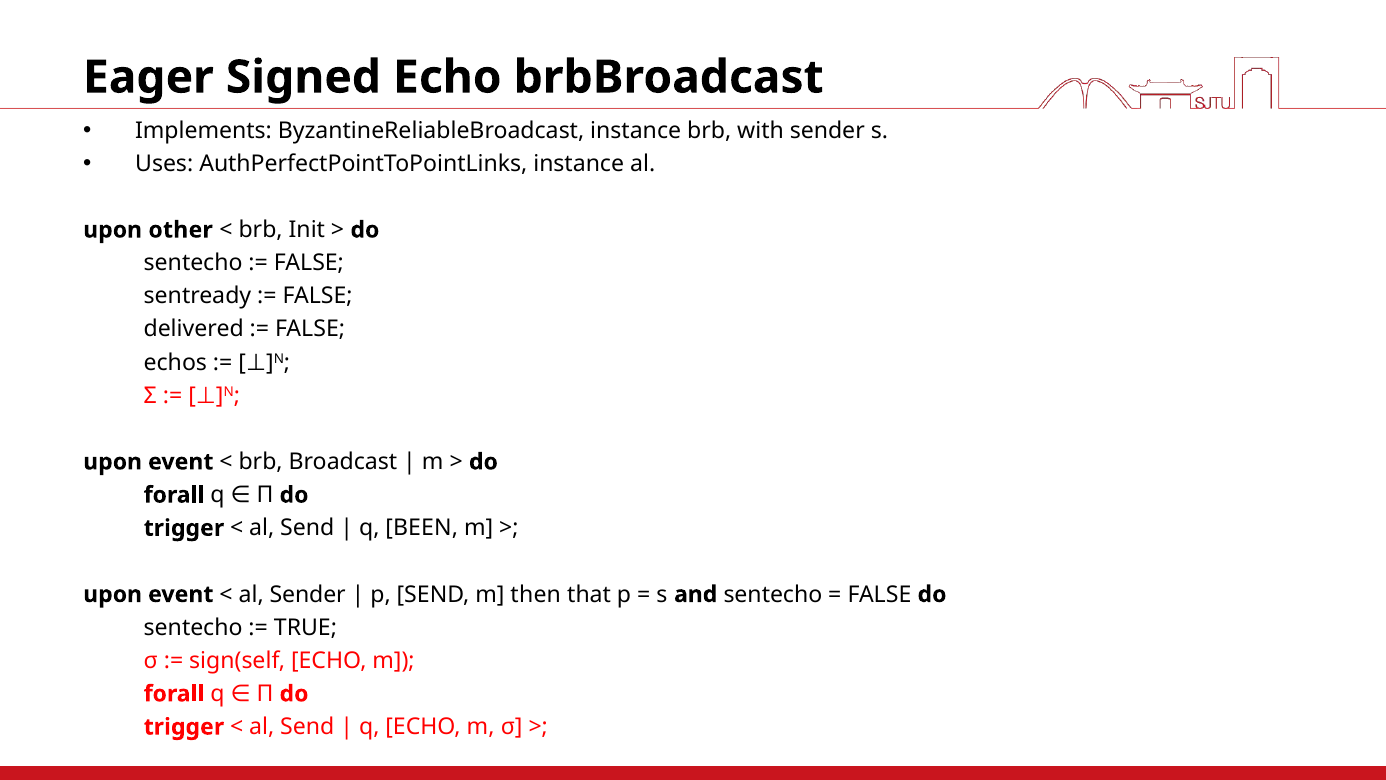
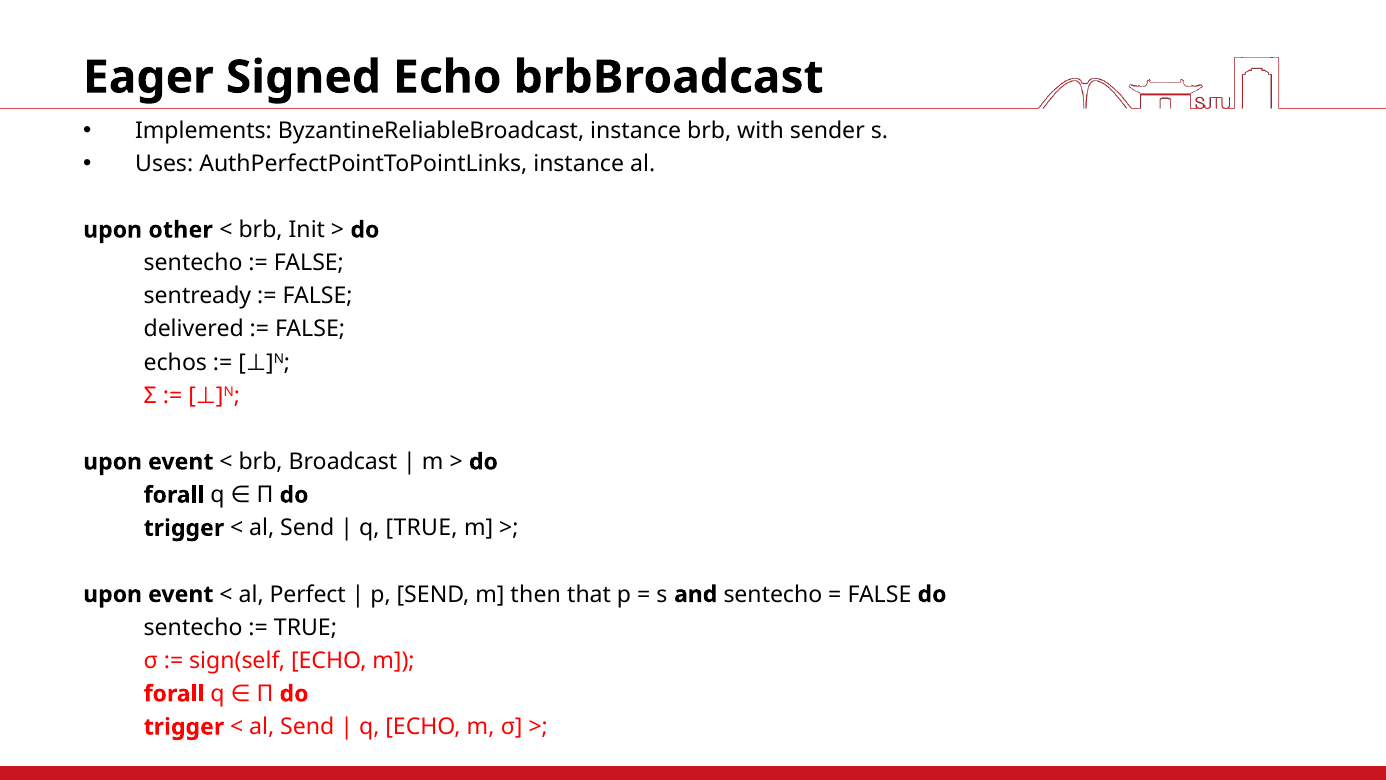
q BEEN: BEEN -> TRUE
al Sender: Sender -> Perfect
